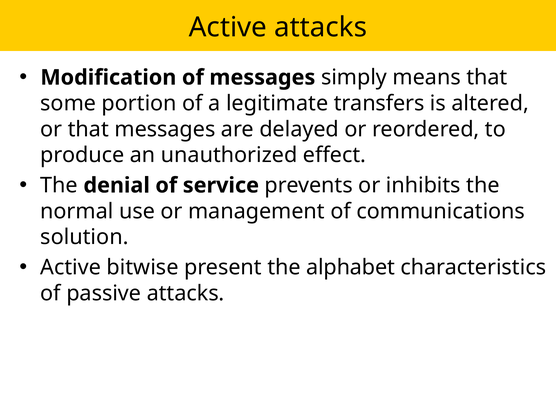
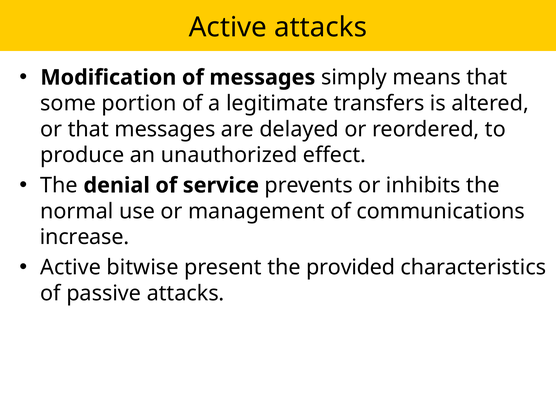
solution: solution -> increase
alphabet: alphabet -> provided
